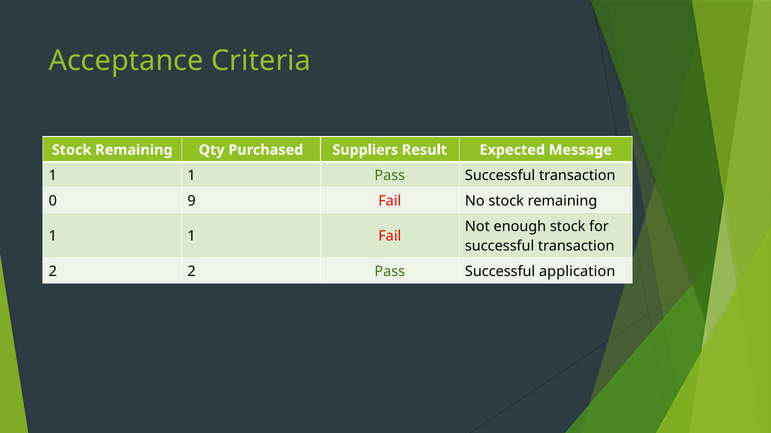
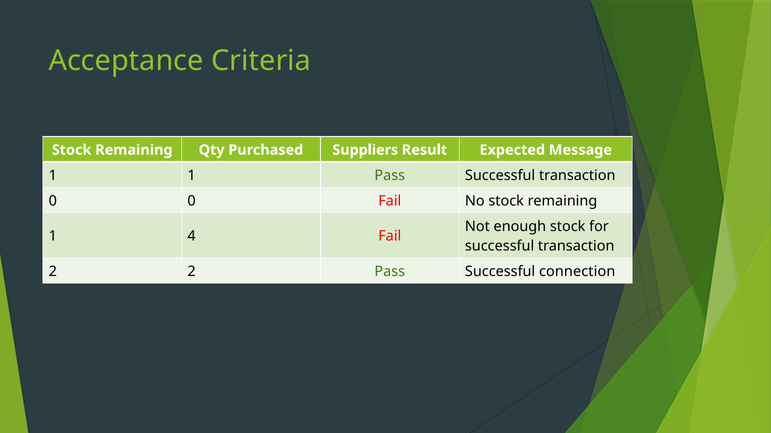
0 9: 9 -> 0
1 at (192, 236): 1 -> 4
application: application -> connection
